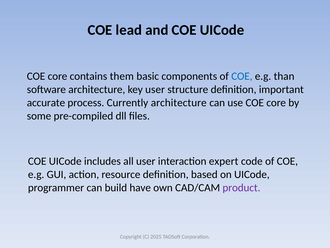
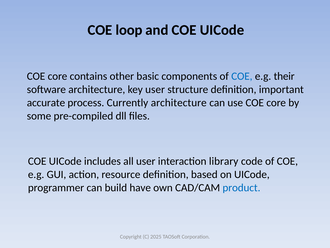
lead: lead -> loop
them: them -> other
than: than -> their
expert: expert -> library
product colour: purple -> blue
